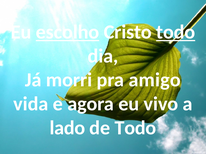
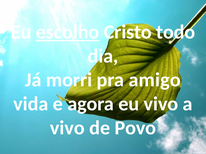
todo at (176, 32) underline: present -> none
lado at (67, 128): lado -> vivo
de Todo: Todo -> Povo
